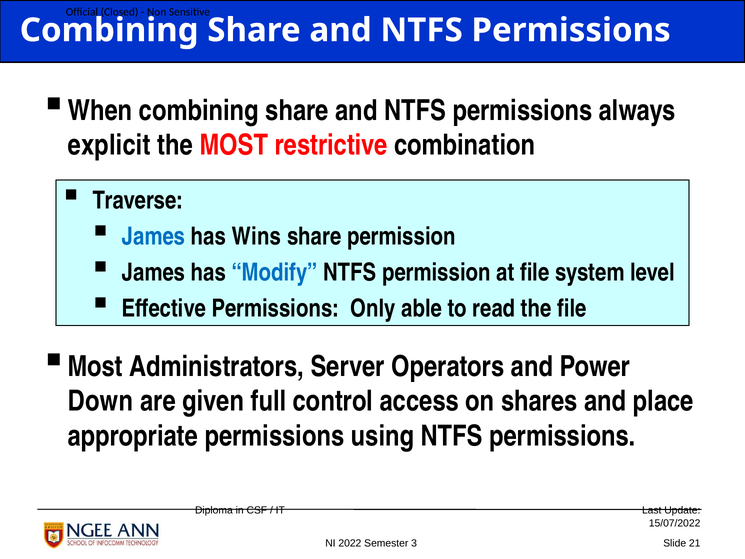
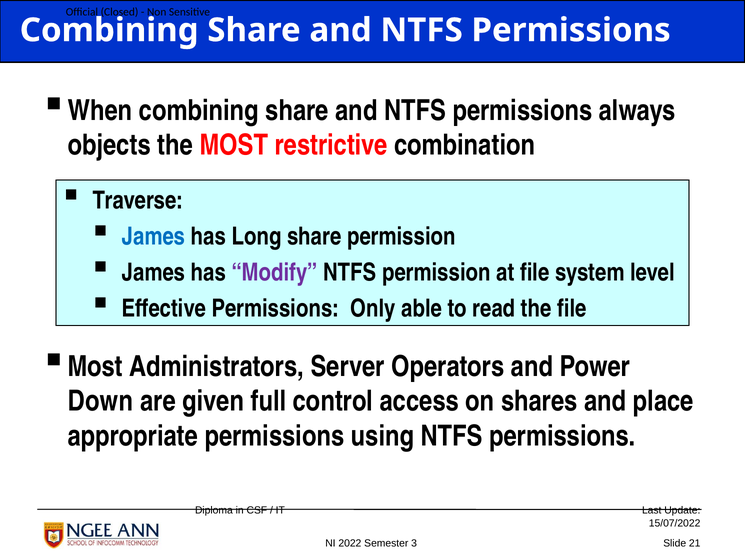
explicit: explicit -> objects
Wins: Wins -> Long
Modify colour: blue -> purple
